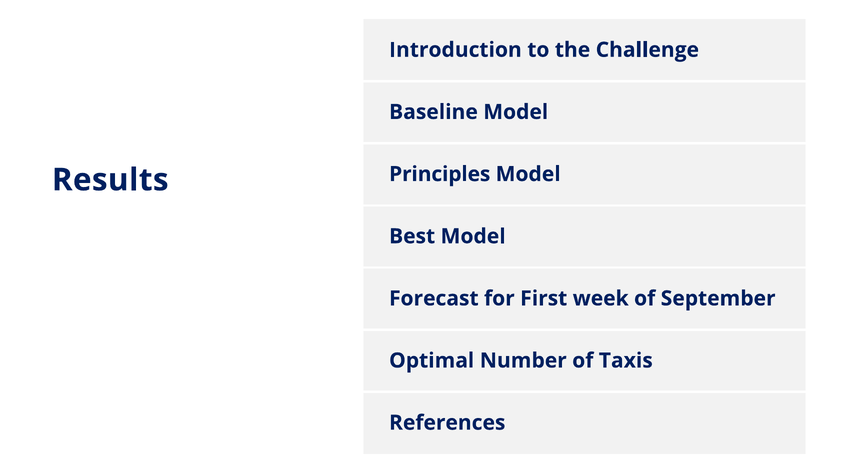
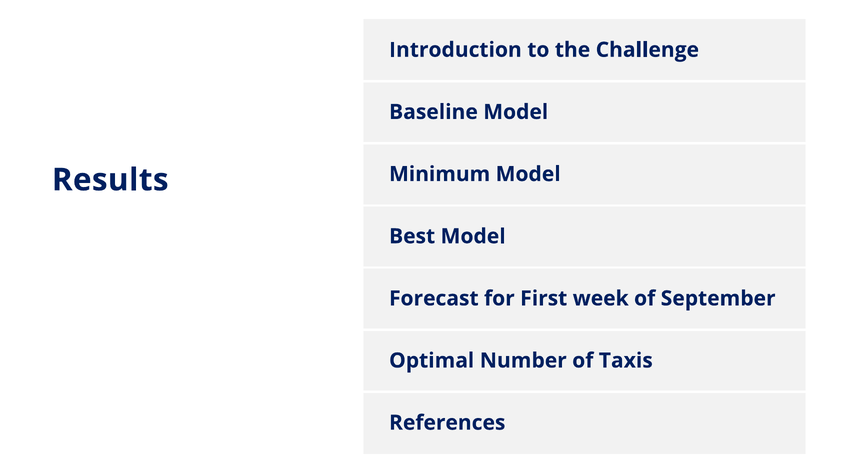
Principles: Principles -> Minimum
